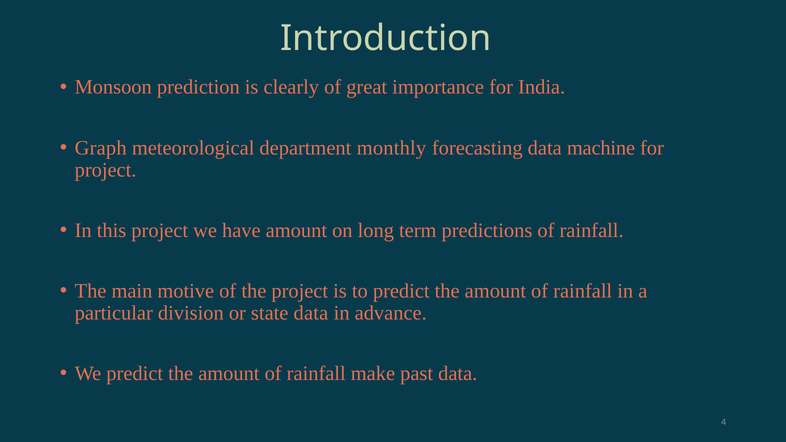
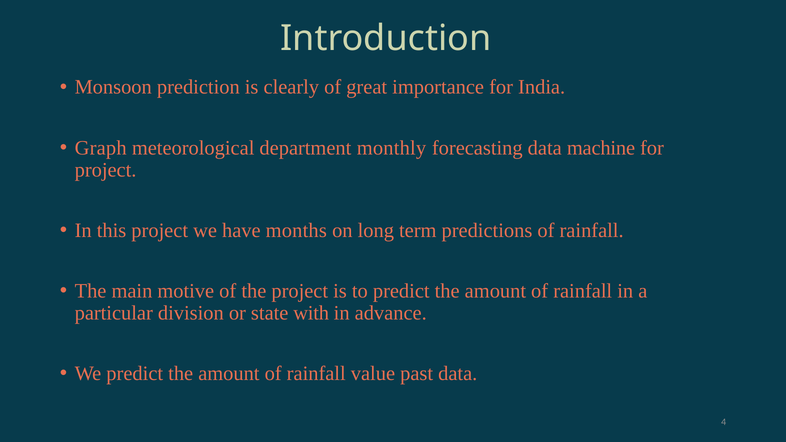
have amount: amount -> months
state data: data -> with
make: make -> value
